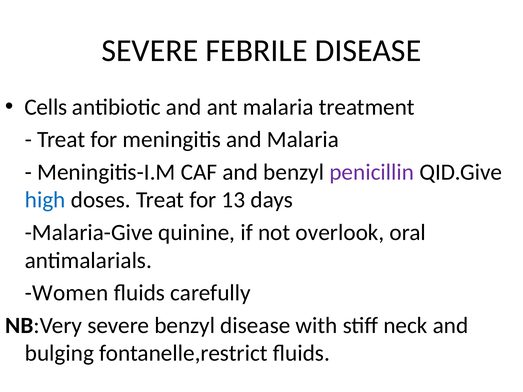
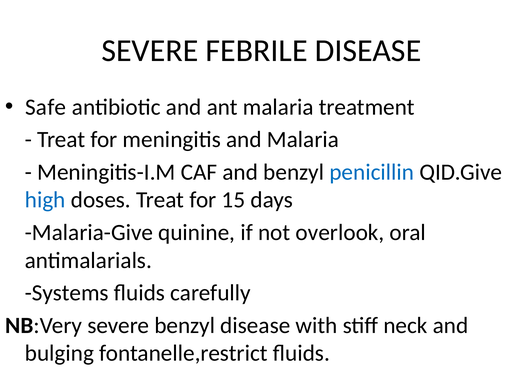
Cells: Cells -> Safe
penicillin colour: purple -> blue
13: 13 -> 15
Women: Women -> Systems
